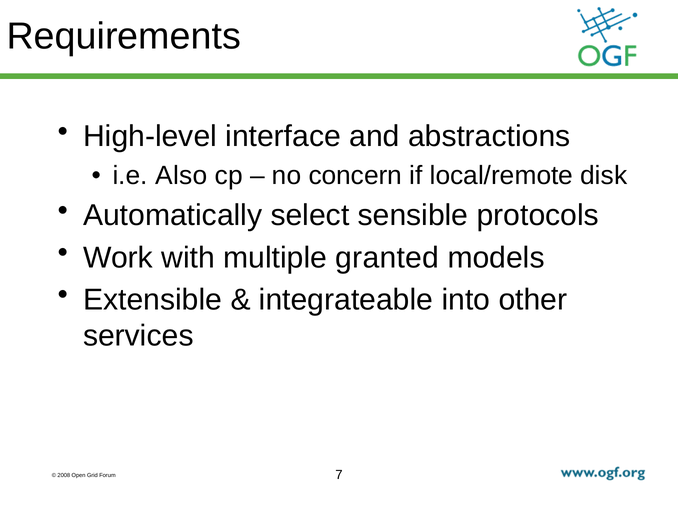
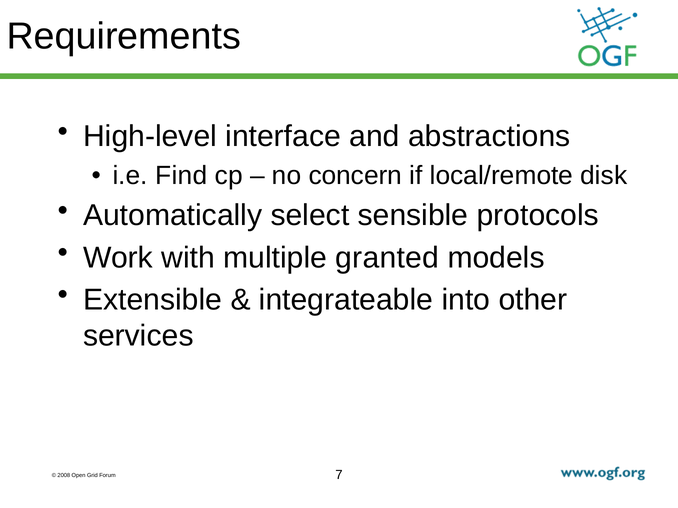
Also: Also -> Find
